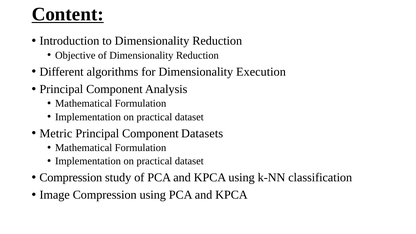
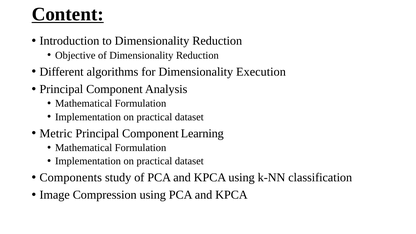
Datasets: Datasets -> Learning
Compression at (71, 178): Compression -> Components
